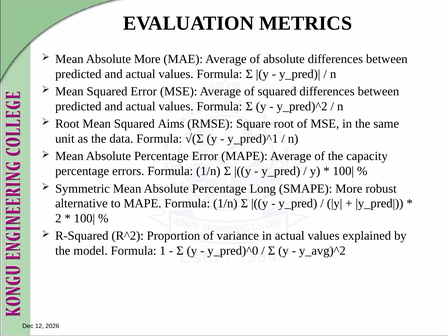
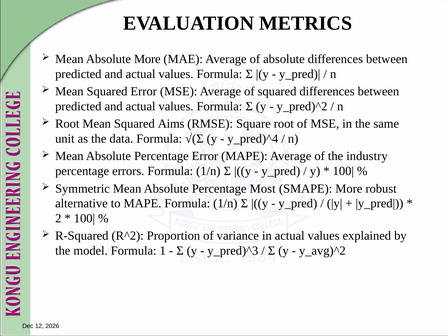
y_pred)^1: y_pred)^1 -> y_pred)^4
capacity: capacity -> industry
Long: Long -> Most
y_pred)^0: y_pred)^0 -> y_pred)^3
